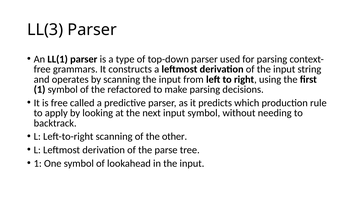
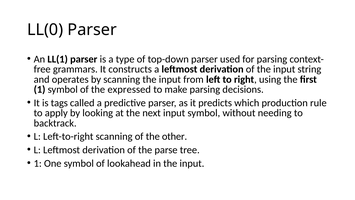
LL(3: LL(3 -> LL(0
refactored: refactored -> expressed
is free: free -> tags
